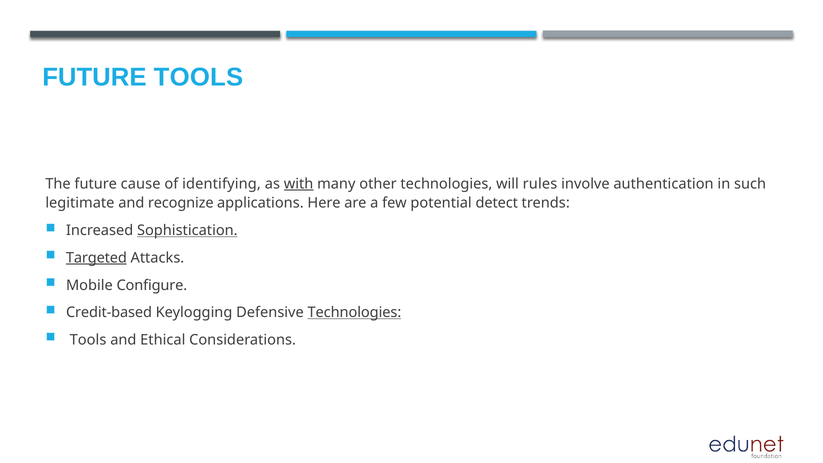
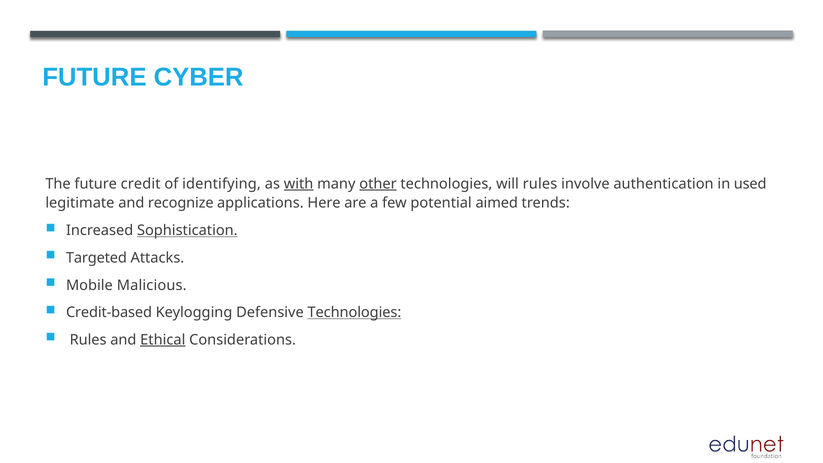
FUTURE TOOLS: TOOLS -> CYBER
cause: cause -> credit
other underline: none -> present
such: such -> used
detect: detect -> aimed
Targeted underline: present -> none
Configure: Configure -> Malicious
Tools at (88, 340): Tools -> Rules
Ethical underline: none -> present
